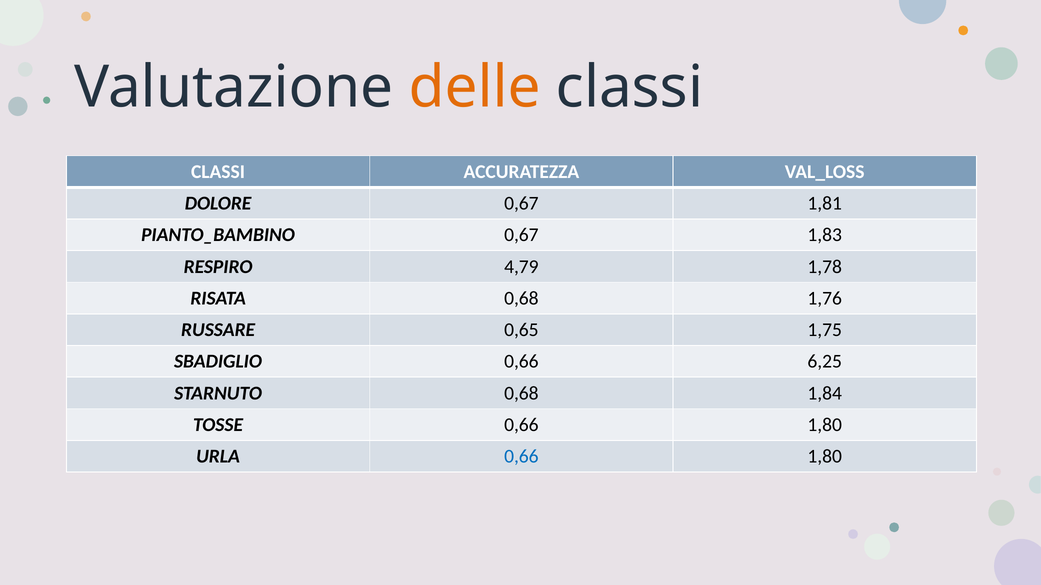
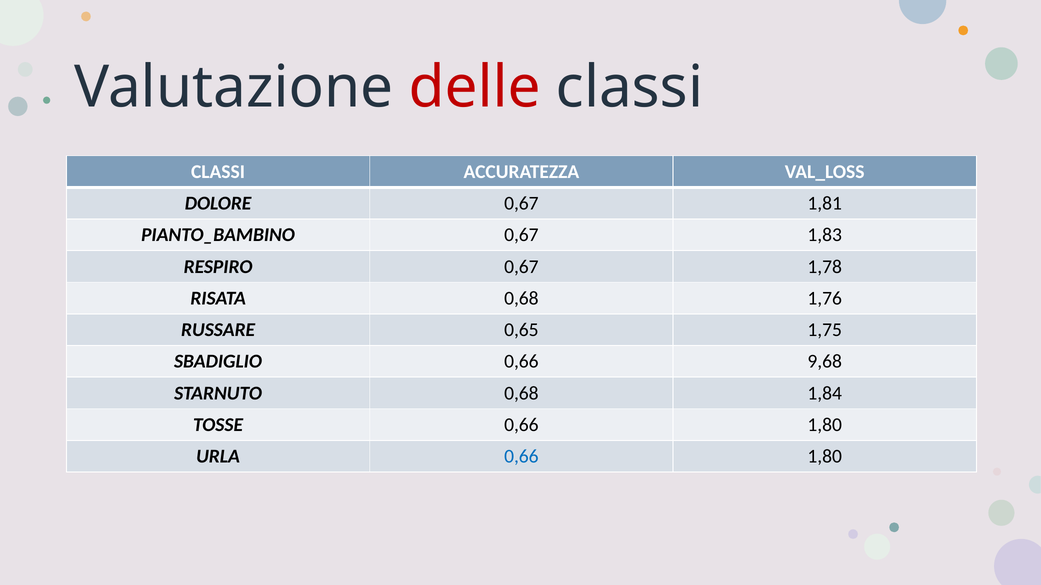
delle colour: orange -> red
RESPIRO 4,79: 4,79 -> 0,67
6,25: 6,25 -> 9,68
